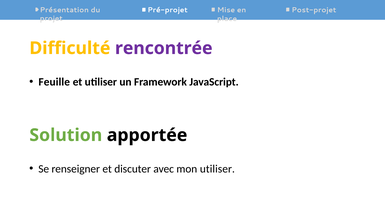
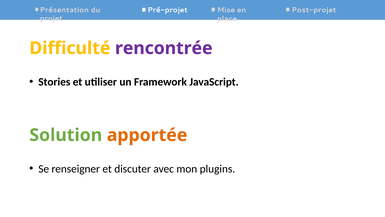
Feuille: Feuille -> Stories
apportée colour: black -> orange
mon utiliser: utiliser -> plugins
